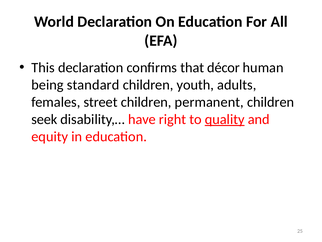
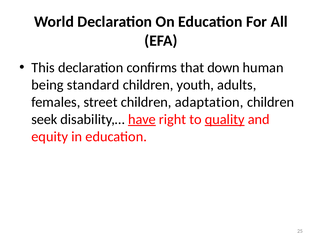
décor: décor -> down
permanent: permanent -> adaptation
have underline: none -> present
